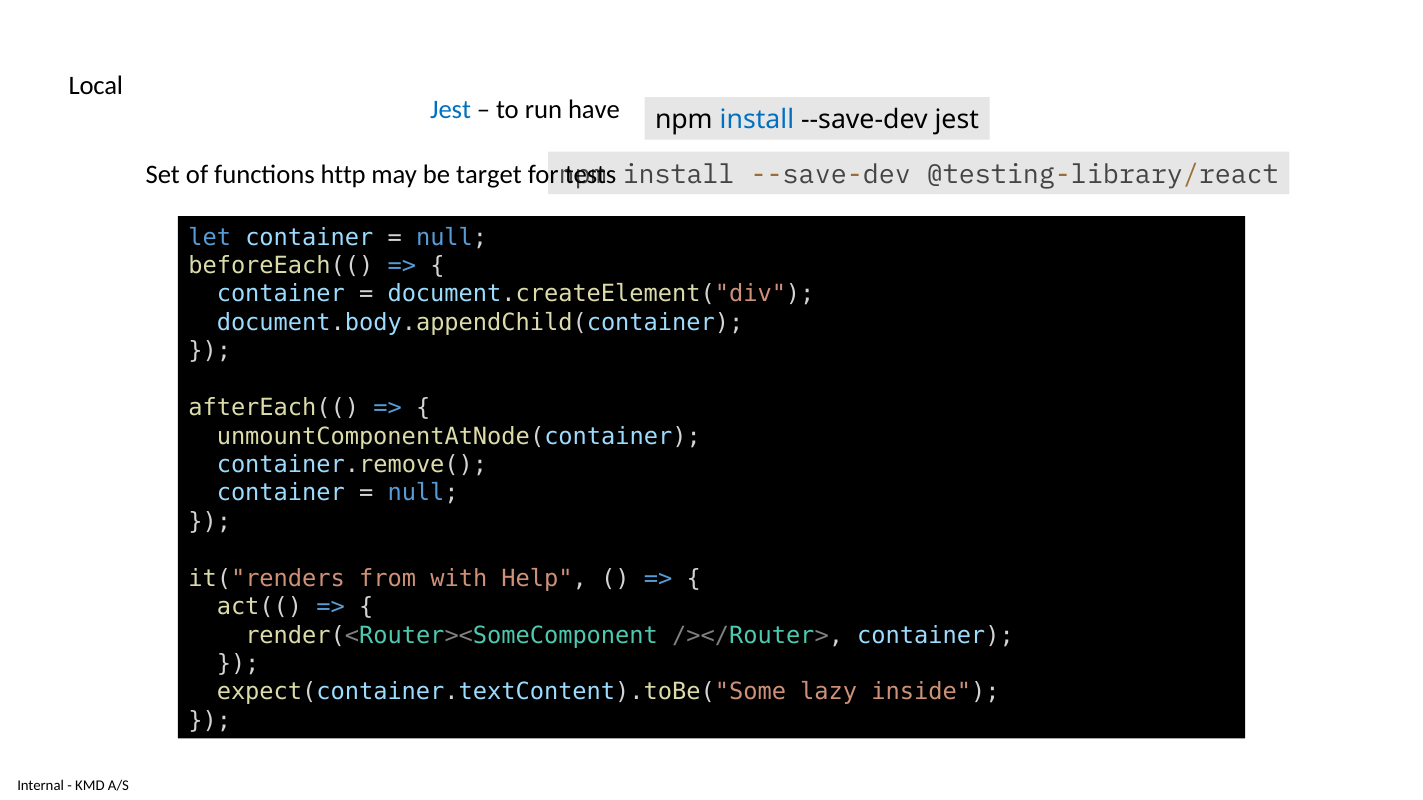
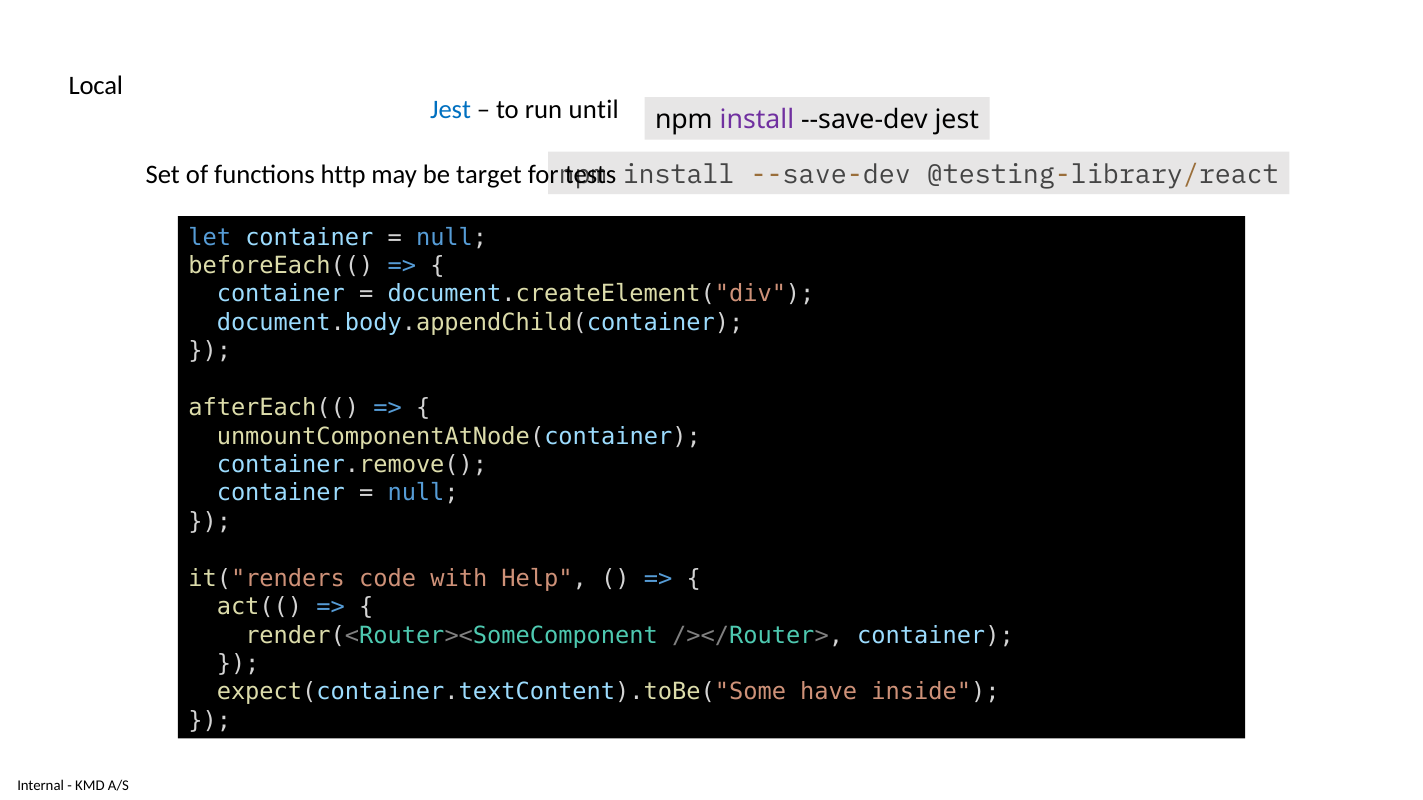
have: have -> until
install at (757, 120) colour: blue -> purple
from: from -> code
lazy: lazy -> have
